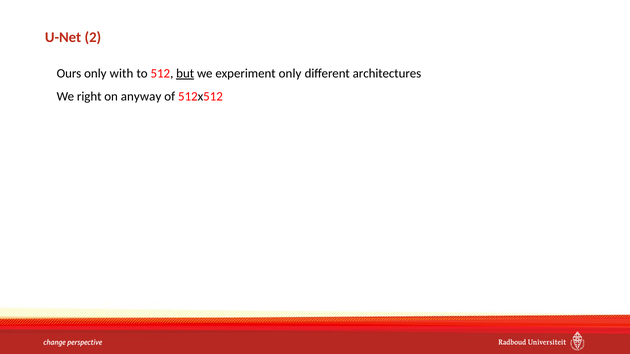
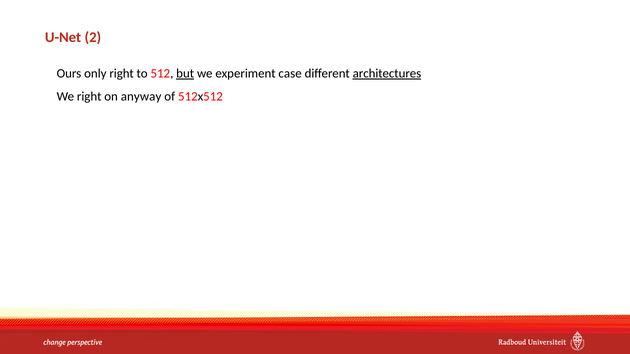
only with: with -> right
experiment only: only -> case
architectures underline: none -> present
